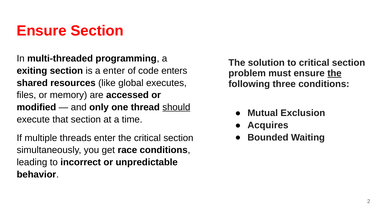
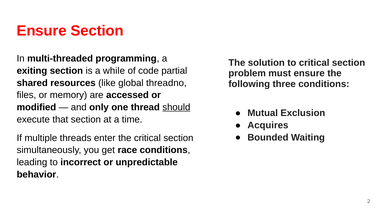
a enter: enter -> while
enters: enters -> partial
the at (334, 73) underline: present -> none
executes: executes -> threadno
